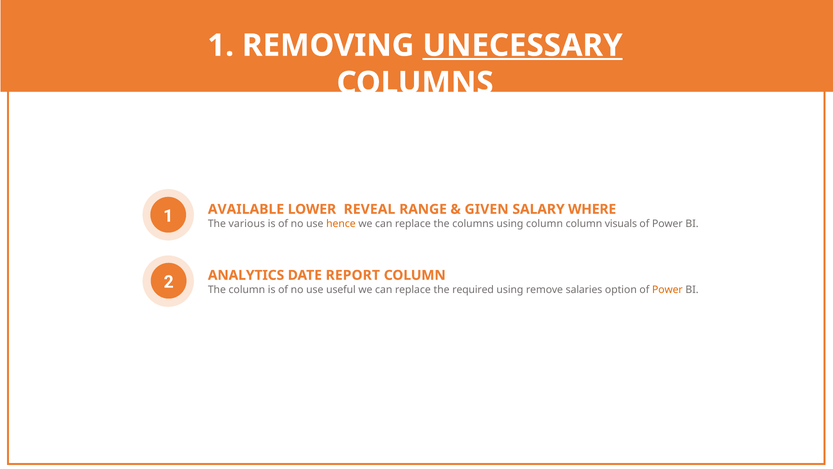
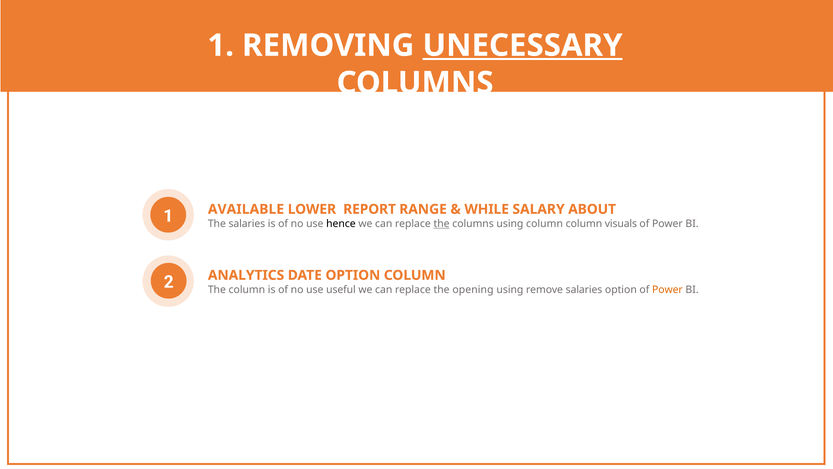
REVEAL: REVEAL -> REPORT
GIVEN: GIVEN -> WHILE
WHERE: WHERE -> ABOUT
The various: various -> salaries
hence colour: orange -> black
the at (442, 223) underline: none -> present
DATE REPORT: REPORT -> OPTION
required: required -> opening
